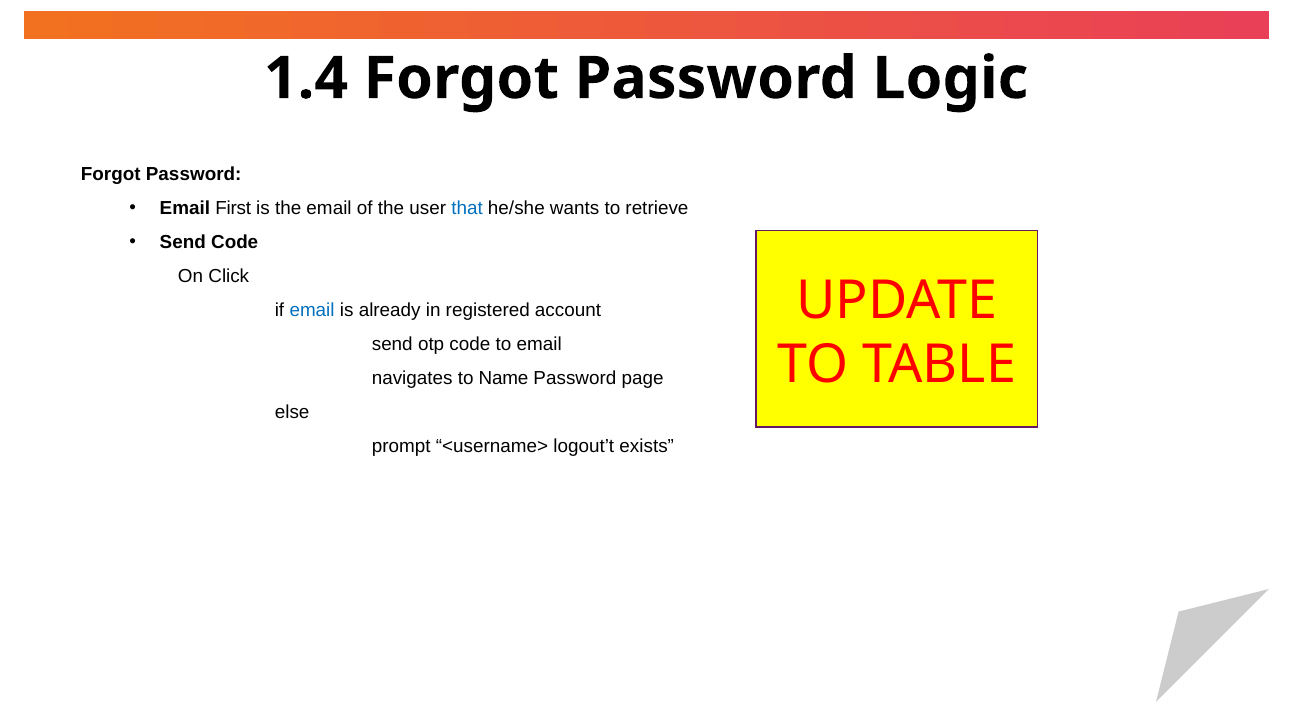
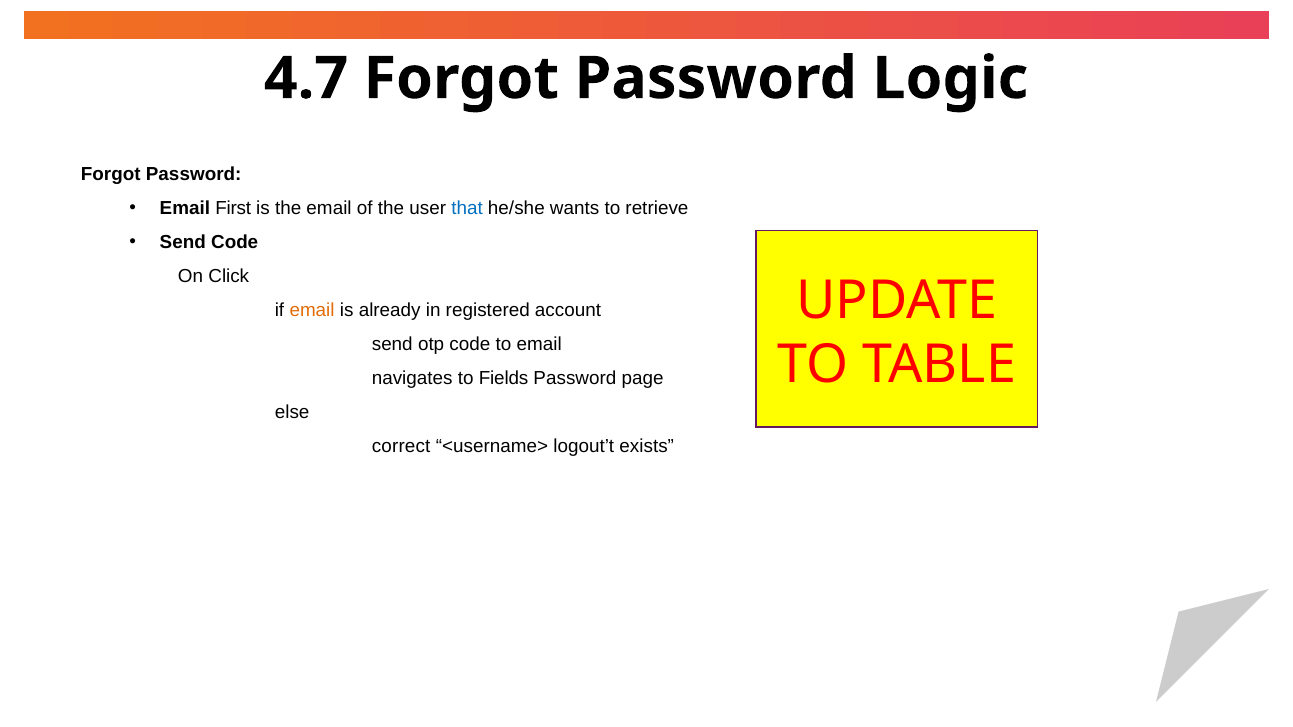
1.4: 1.4 -> 4.7
email at (312, 310) colour: blue -> orange
Name: Name -> Fields
prompt: prompt -> correct
